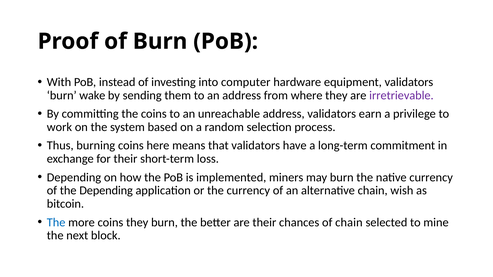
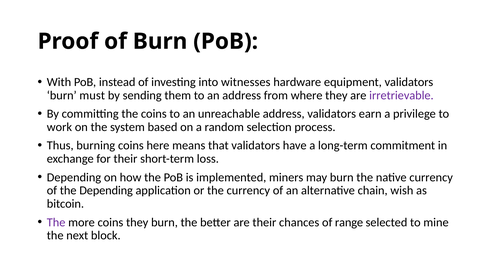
computer: computer -> witnesses
wake: wake -> must
The at (56, 223) colour: blue -> purple
of chain: chain -> range
